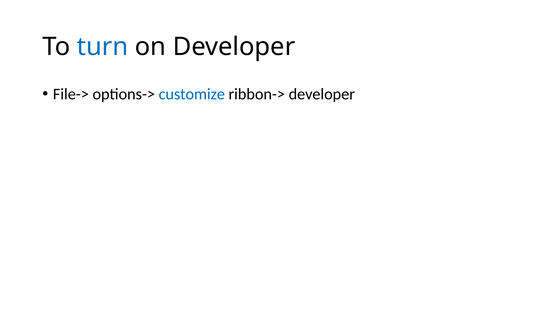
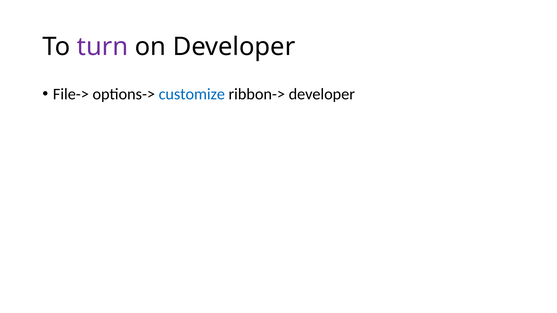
turn colour: blue -> purple
